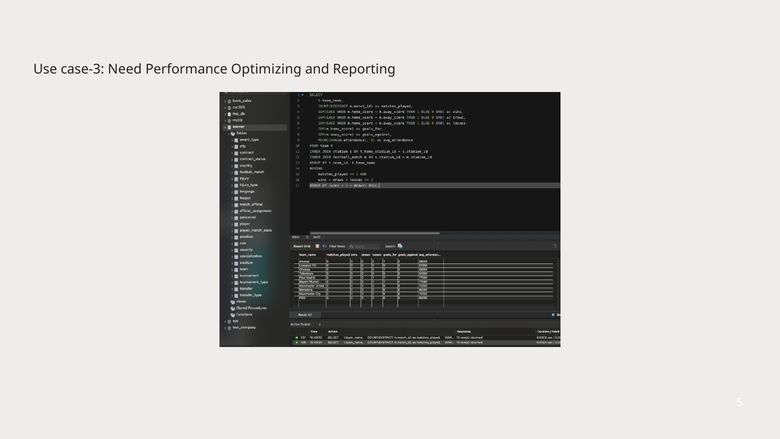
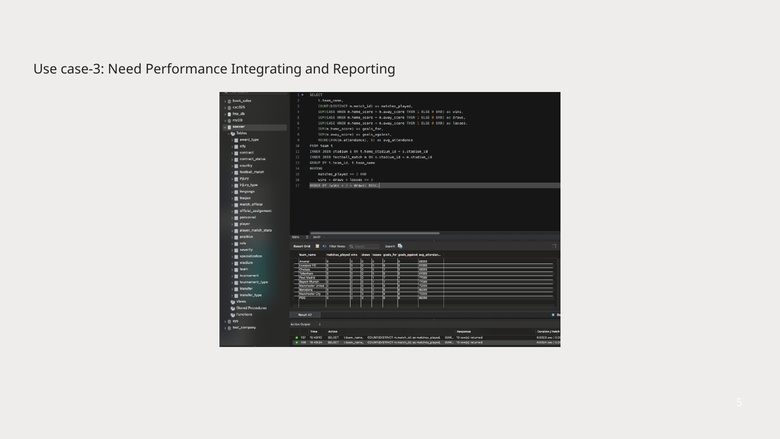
Optimizing: Optimizing -> Integrating
